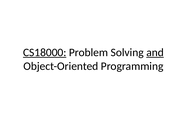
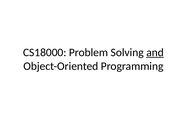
CS18000 underline: present -> none
